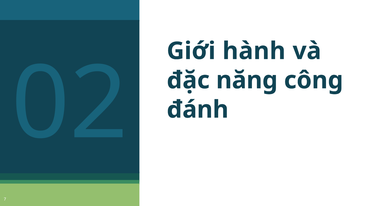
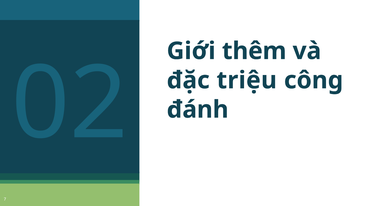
hành: hành -> thêm
năng: năng -> triệu
